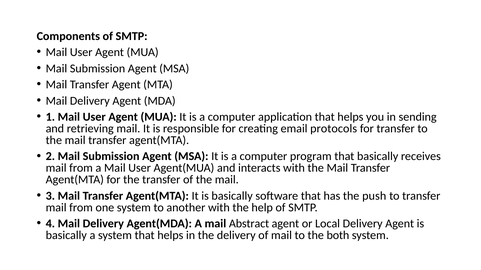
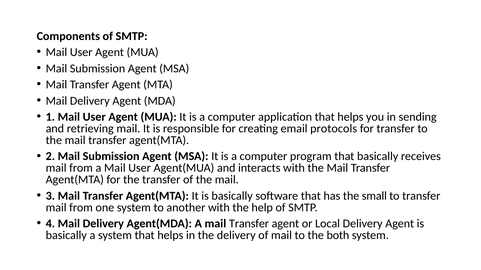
push: push -> small
A mail Abstract: Abstract -> Transfer
